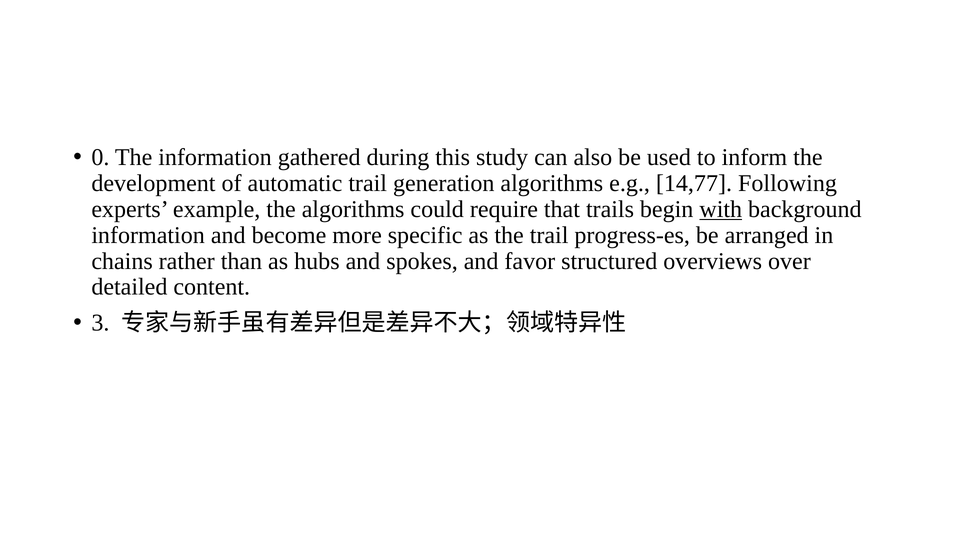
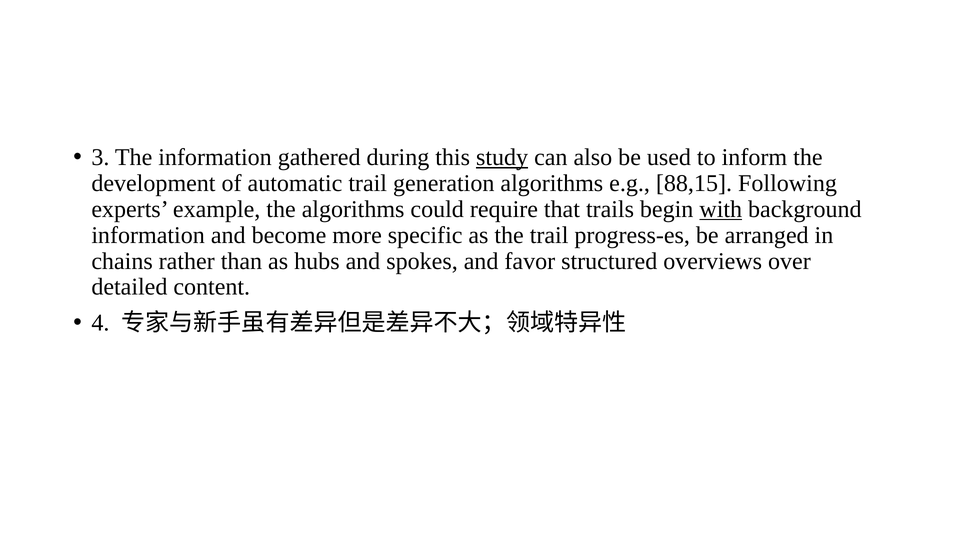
0: 0 -> 3
study underline: none -> present
14,77: 14,77 -> 88,15
3: 3 -> 4
